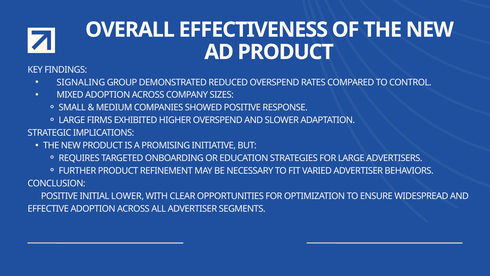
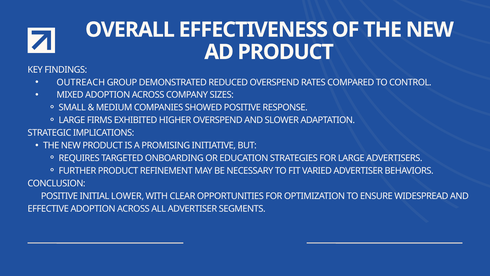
SIGNALING: SIGNALING -> OUTREACH
